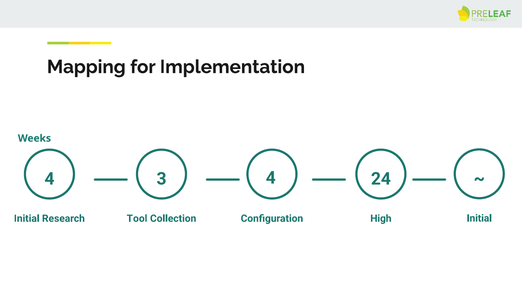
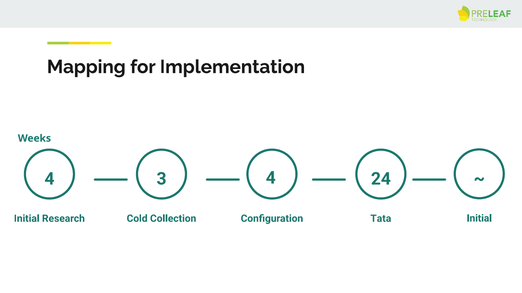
Tool: Tool -> Cold
High: High -> Tata
